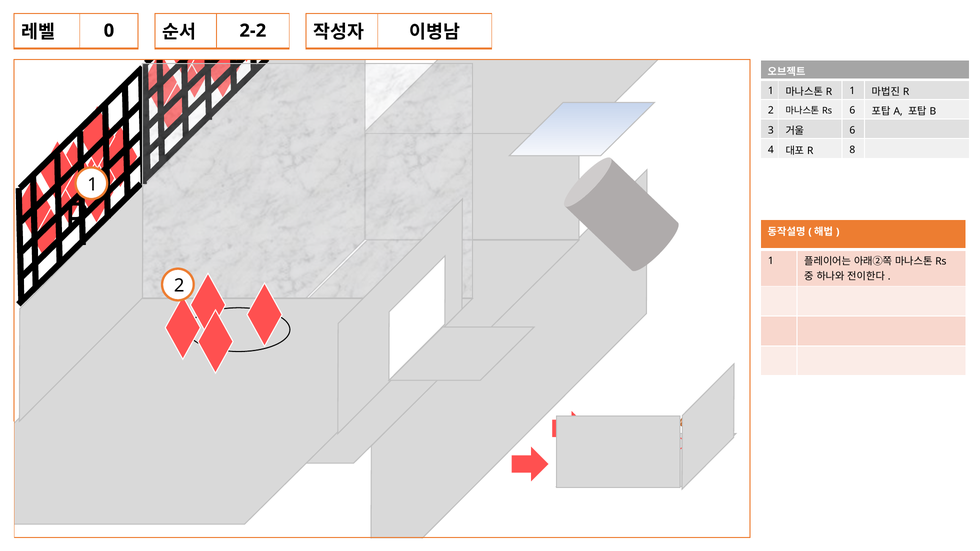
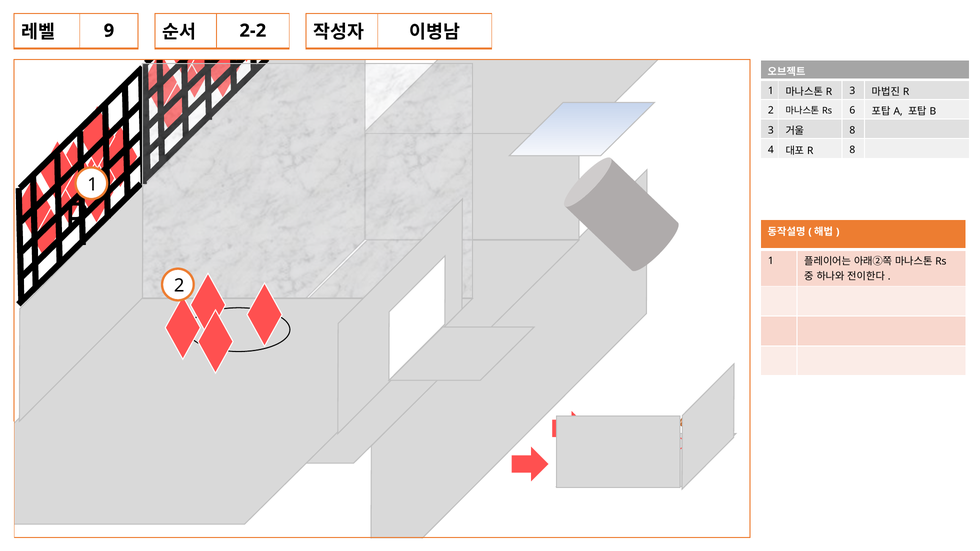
0: 0 -> 9
1 at (852, 91): 1 -> 3
6 at (852, 130): 6 -> 8
